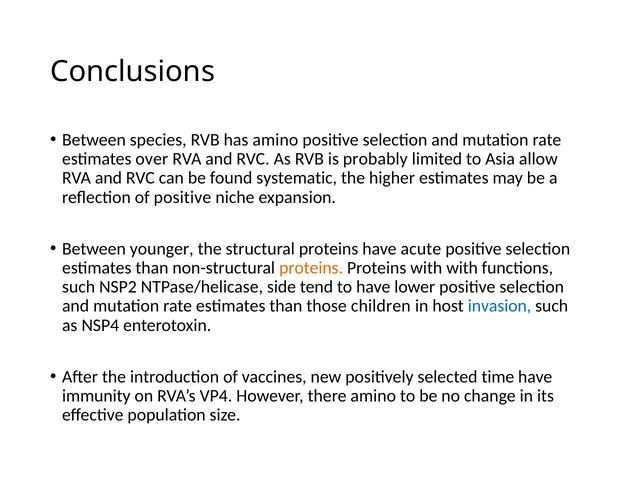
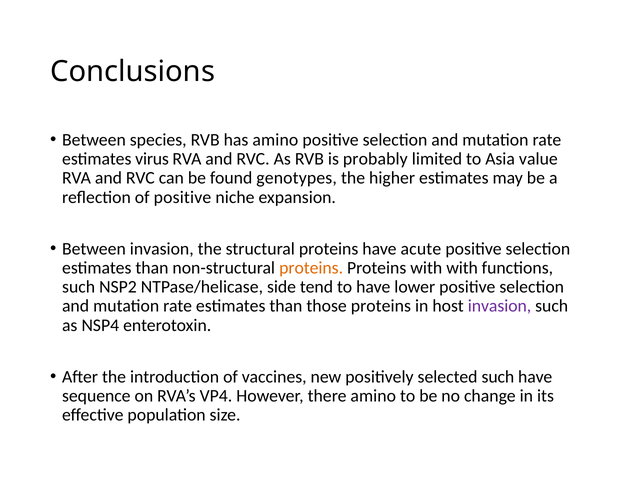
over: over -> virus
allow: allow -> value
systematic: systematic -> genotypes
Between younger: younger -> invasion
those children: children -> proteins
invasion at (499, 306) colour: blue -> purple
selected time: time -> such
immunity: immunity -> sequence
